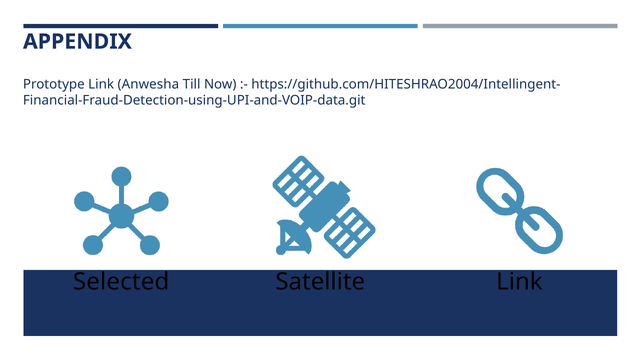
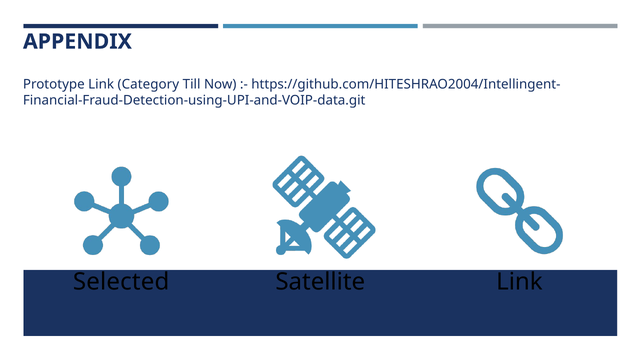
Anwesha: Anwesha -> Category
